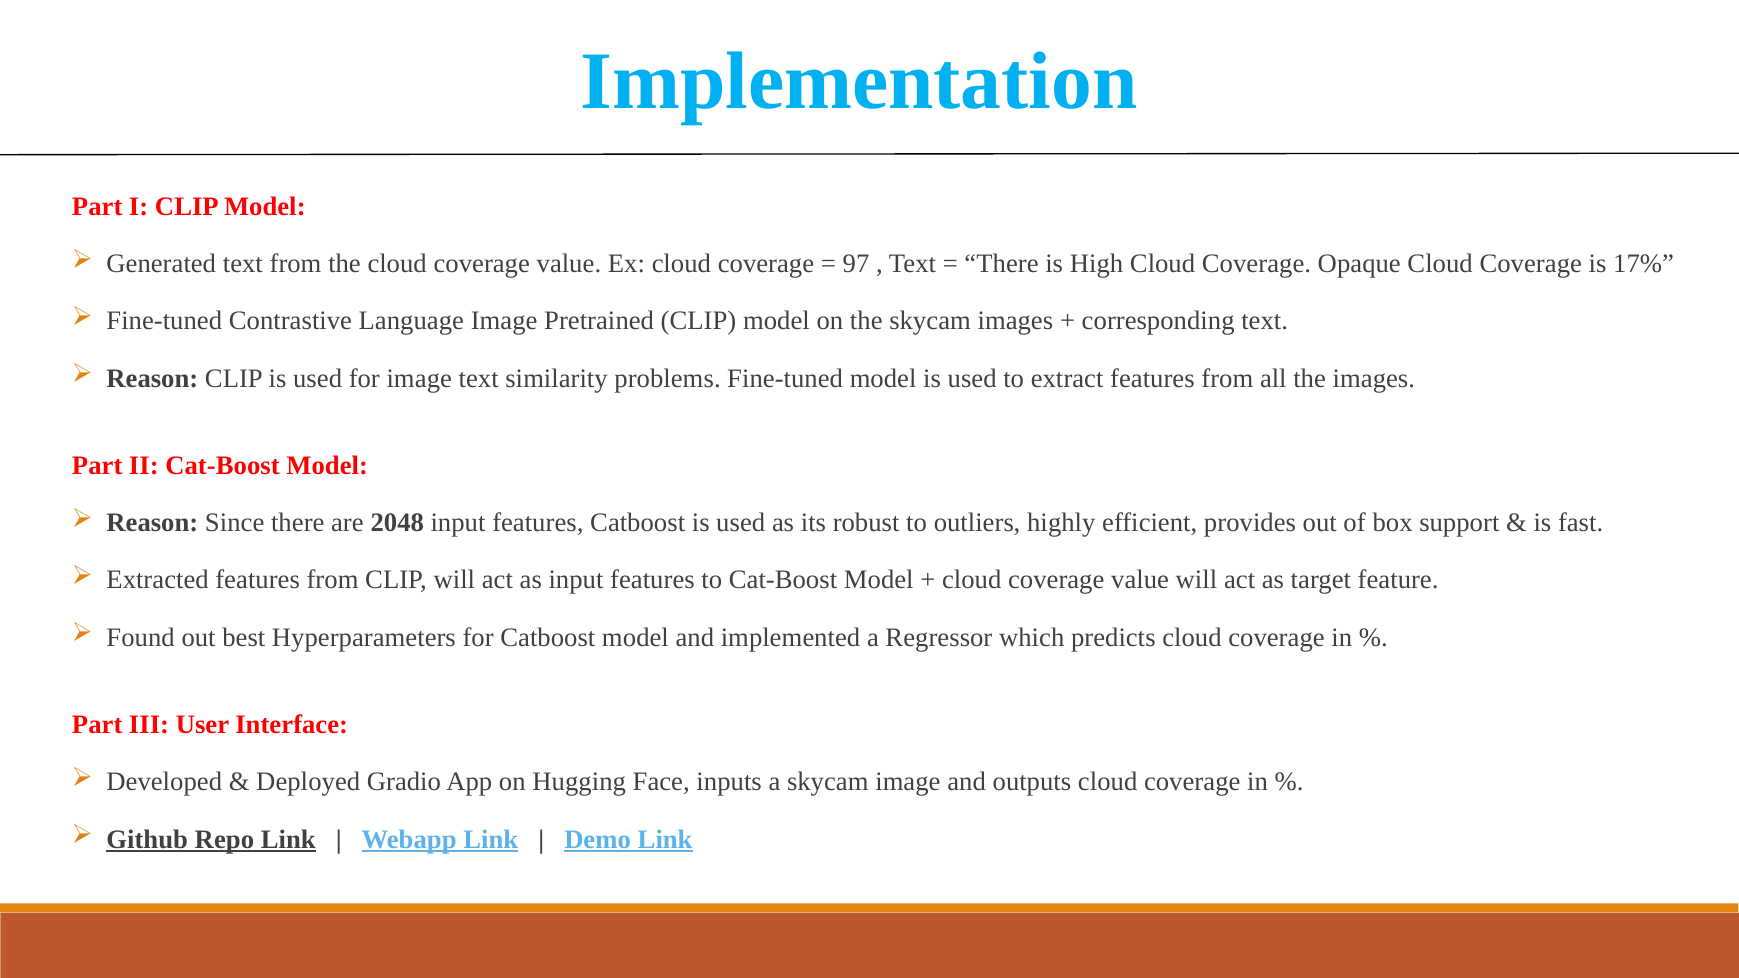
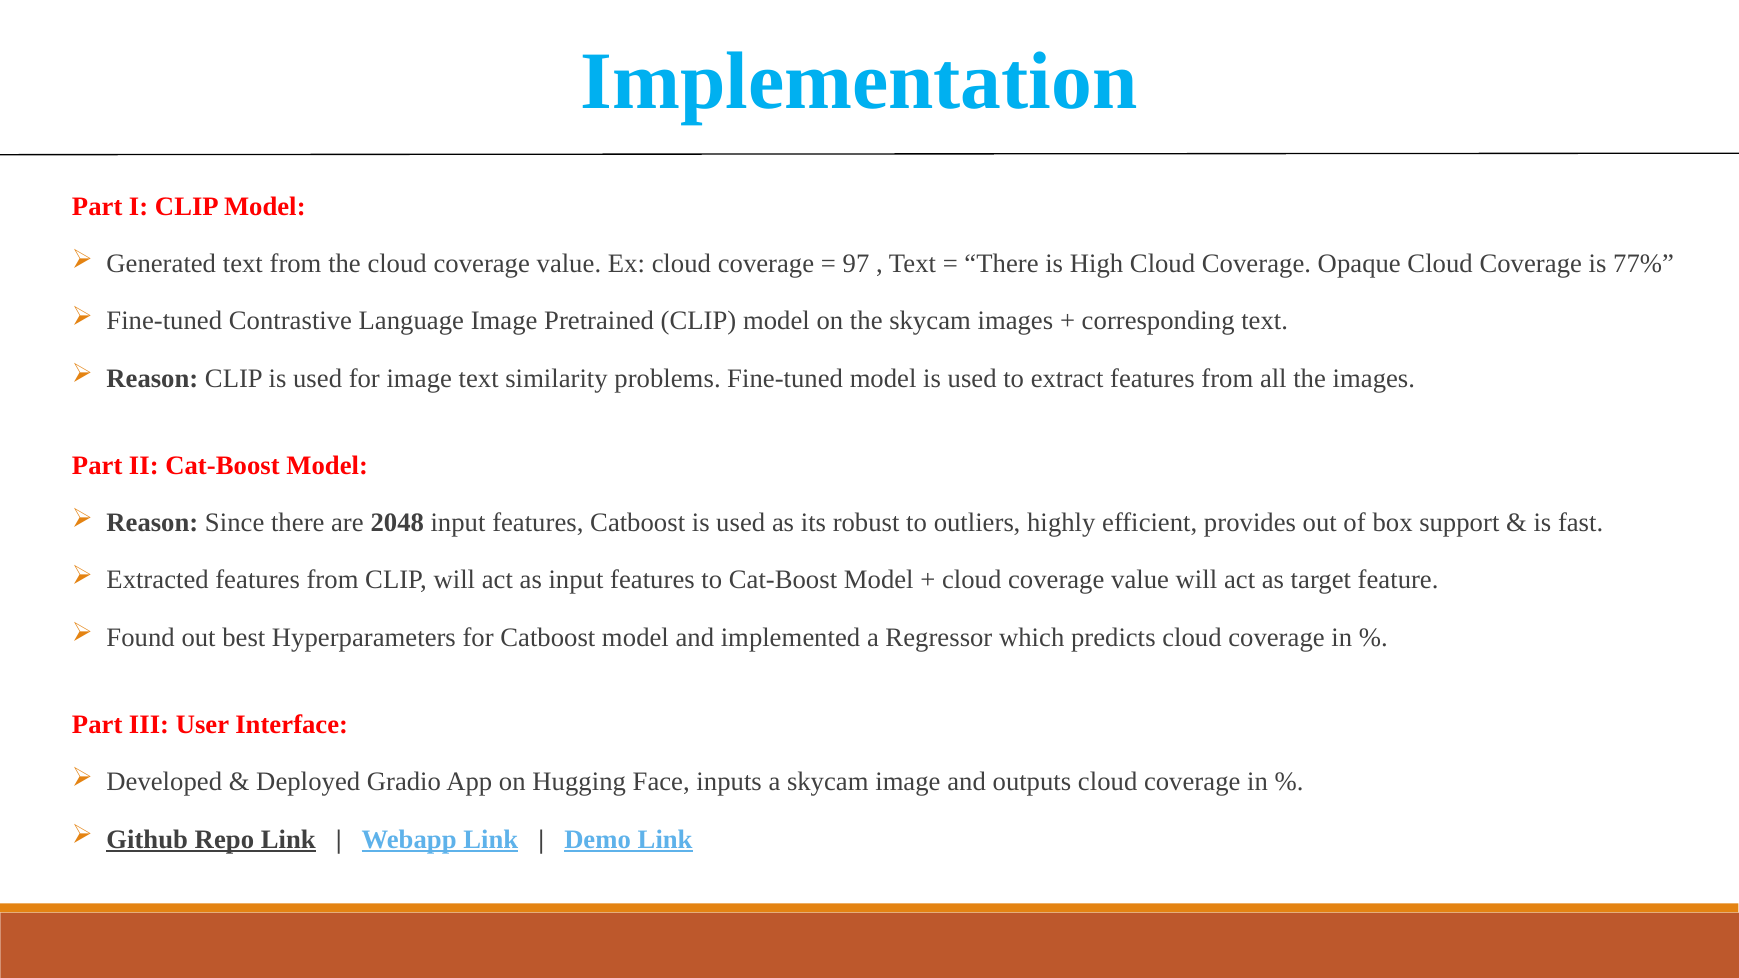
17%: 17% -> 77%
